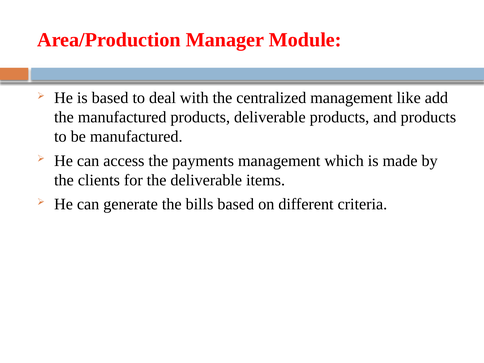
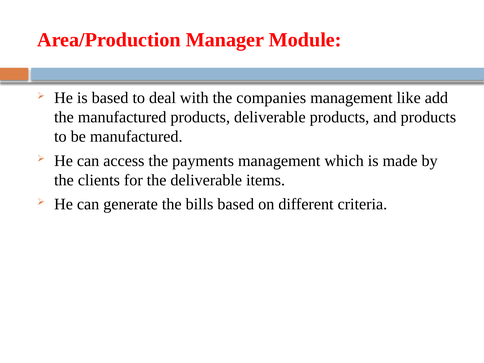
centralized: centralized -> companies
